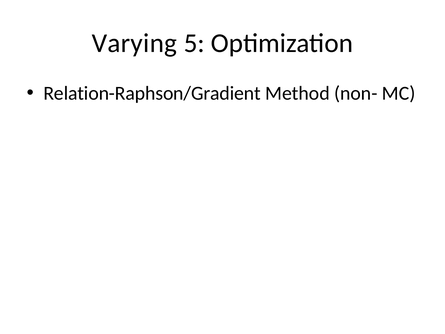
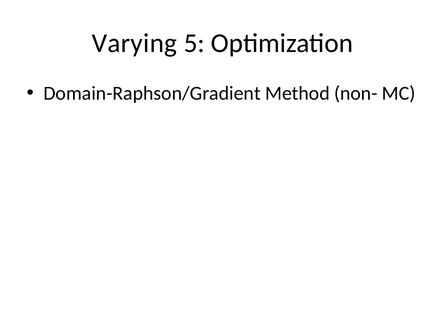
Relation-Raphson/Gradient: Relation-Raphson/Gradient -> Domain-Raphson/Gradient
